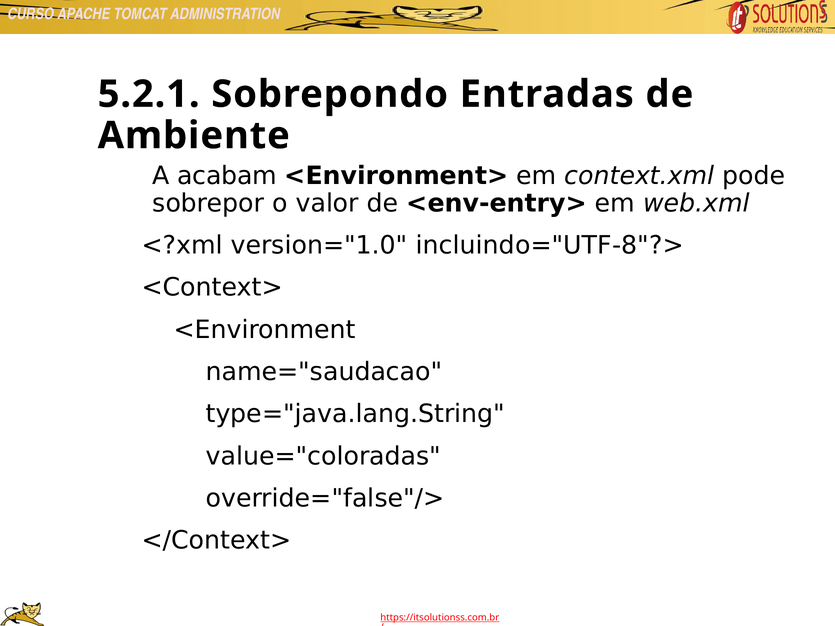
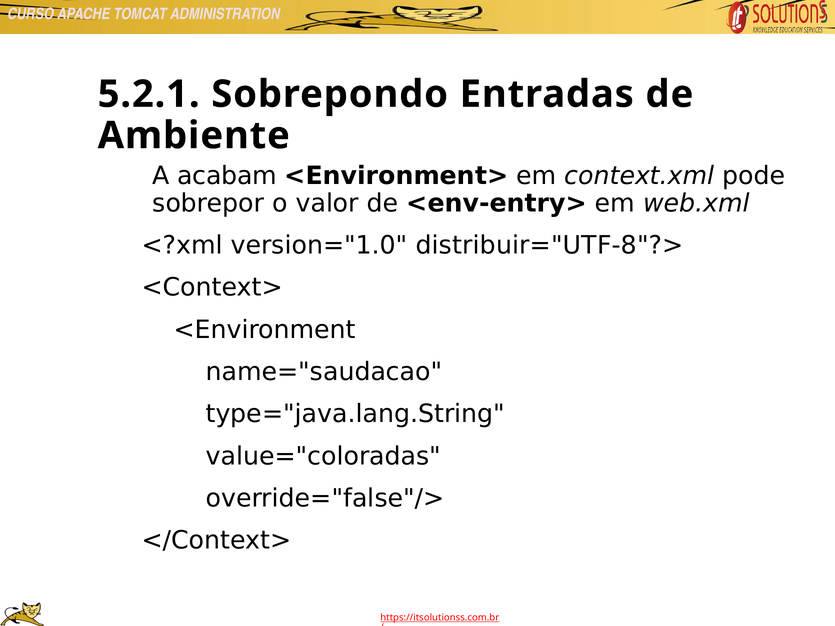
incluindo="UTF-8"?>: incluindo="UTF-8"?> -> distribuir="UTF-8"?>
